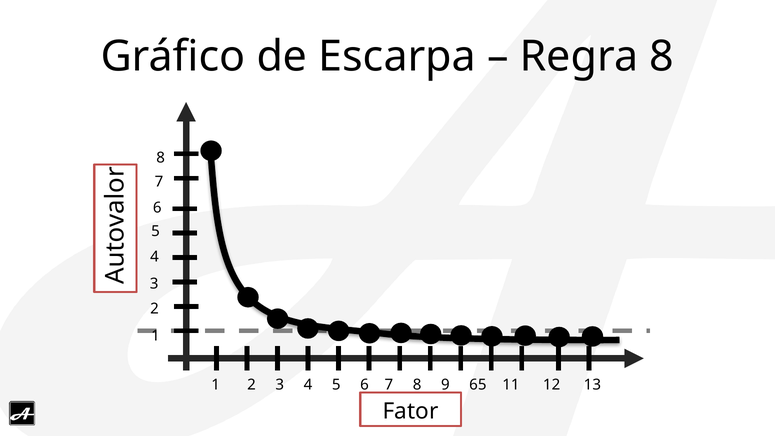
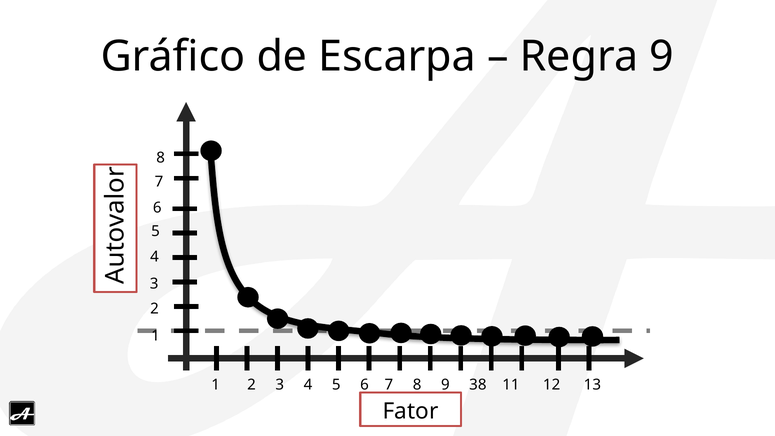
Regra 8: 8 -> 9
65: 65 -> 38
